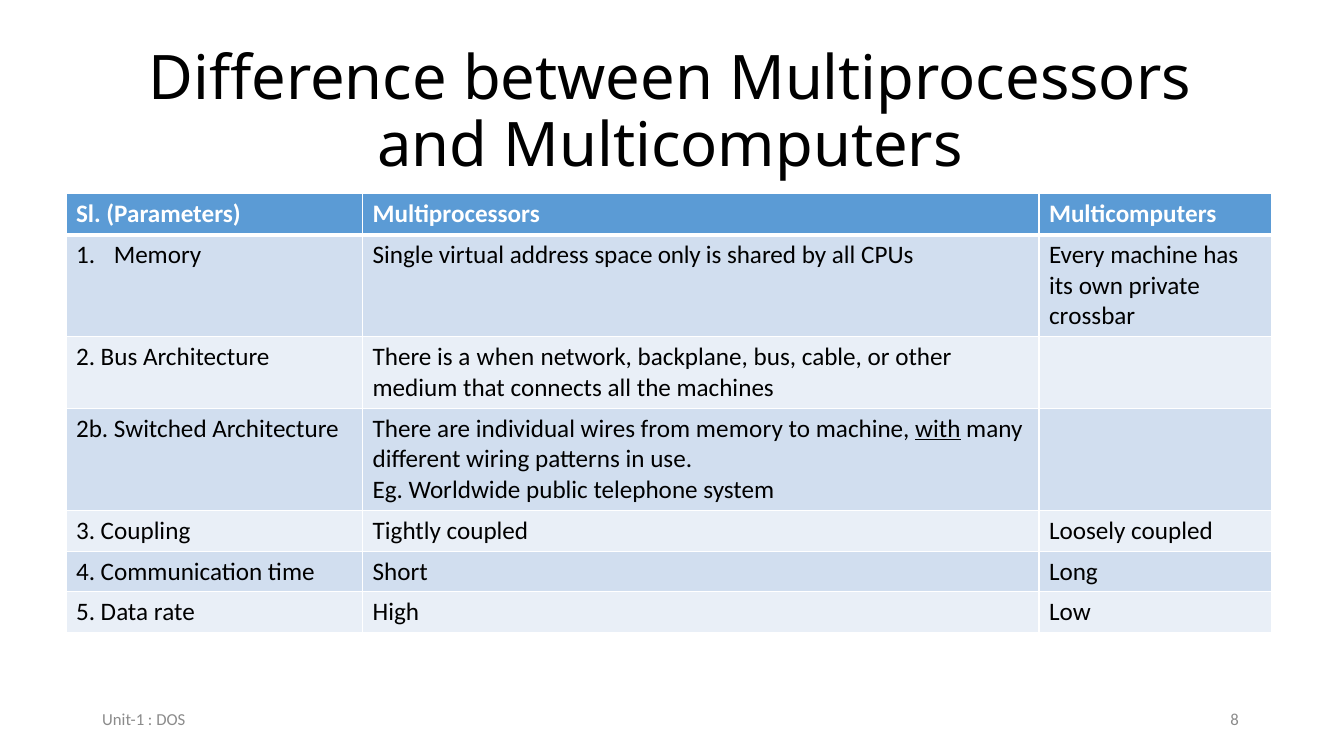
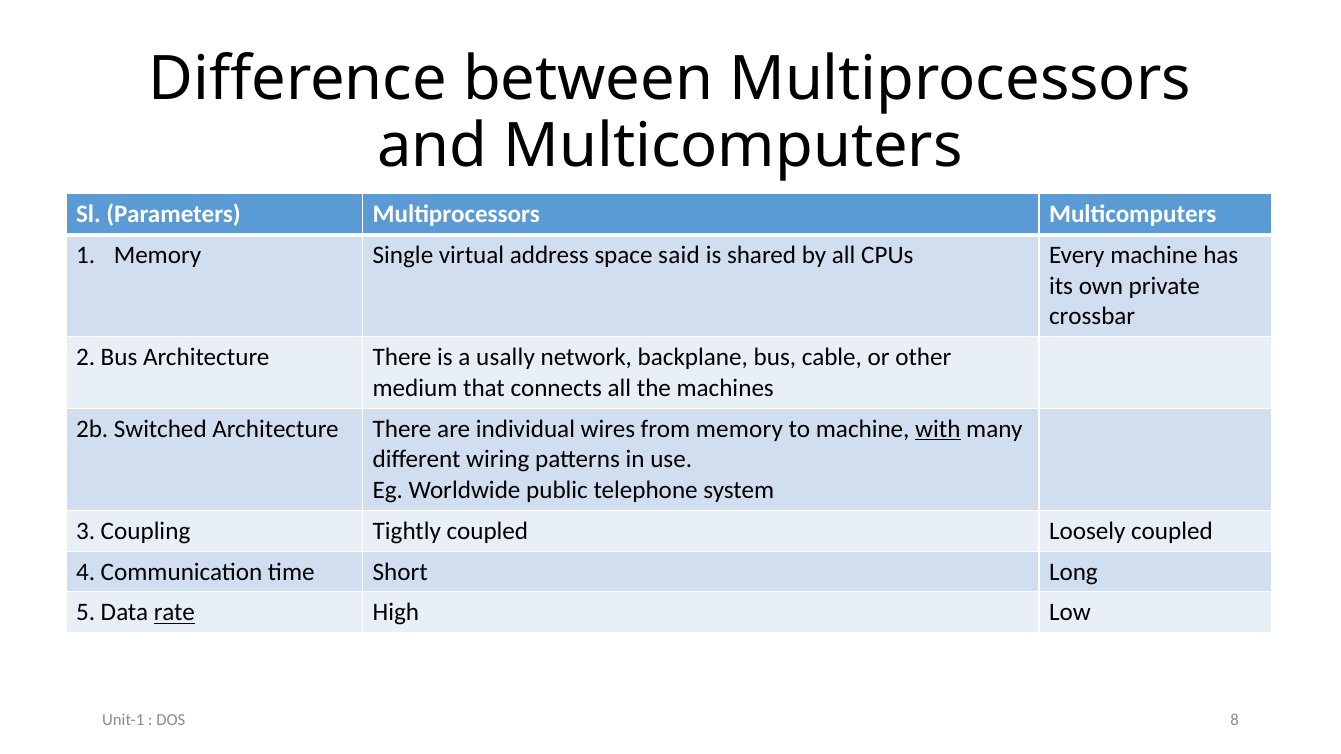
only: only -> said
when: when -> usally
rate underline: none -> present
